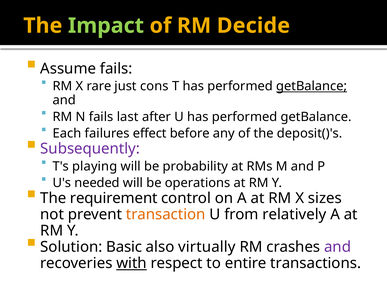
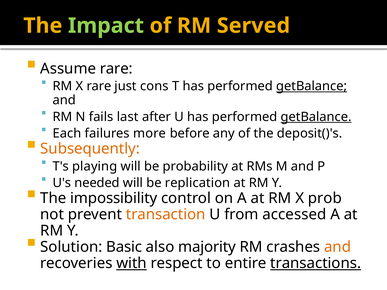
Decide: Decide -> Served
Assume fails: fails -> rare
getBalance at (316, 117) underline: none -> present
effect: effect -> more
Subsequently colour: purple -> orange
operations: operations -> replication
requirement: requirement -> impossibility
sizes: sizes -> prob
relatively: relatively -> accessed
virtually: virtually -> majority
and at (338, 247) colour: purple -> orange
transactions underline: none -> present
